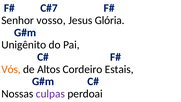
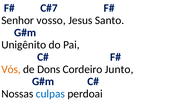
Glória: Glória -> Santo
Altos: Altos -> Dons
Estais: Estais -> Junto
culpas colour: purple -> blue
